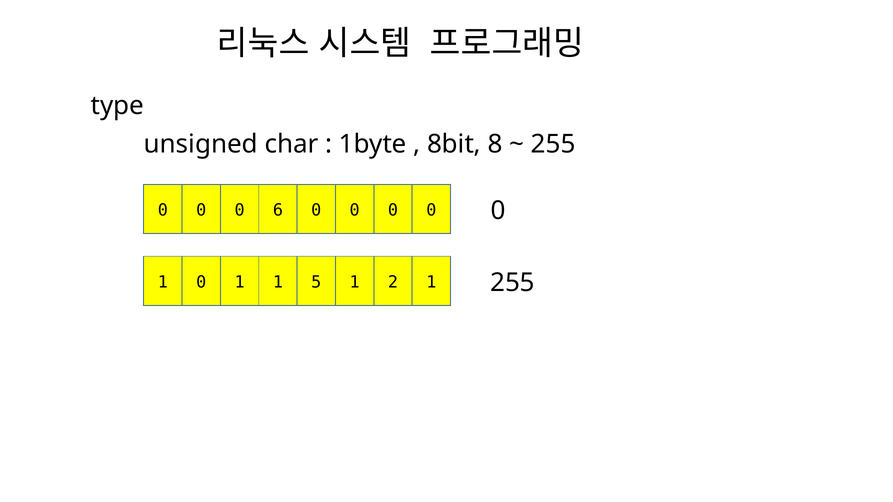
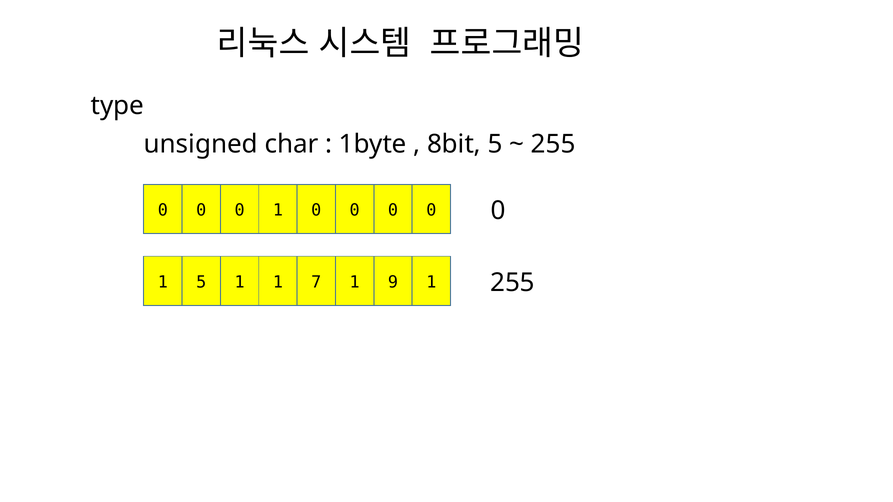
8bit 8: 8 -> 5
6 at (278, 210): 6 -> 1
0 at (201, 282): 0 -> 5
5: 5 -> 7
2: 2 -> 9
